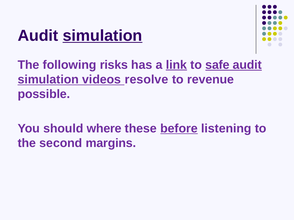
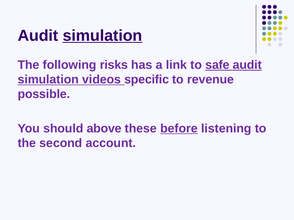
link underline: present -> none
resolve: resolve -> specific
where: where -> above
margins: margins -> account
